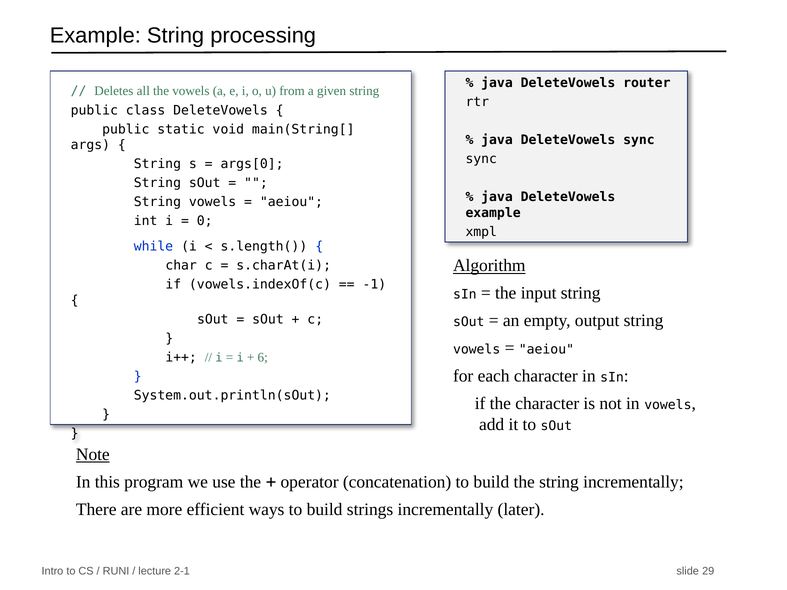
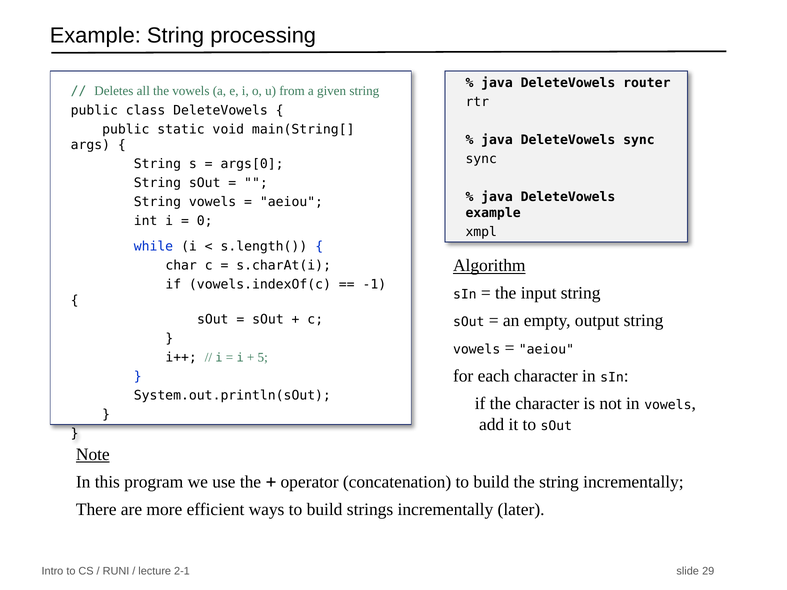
6: 6 -> 5
